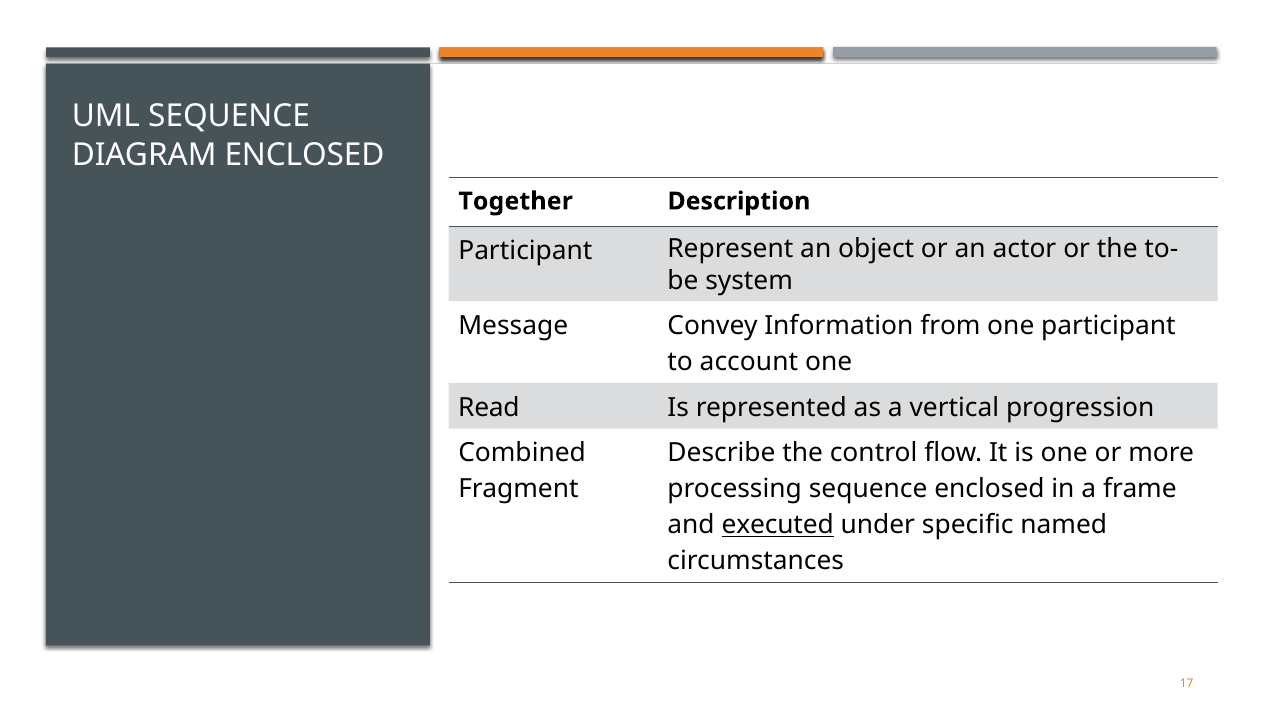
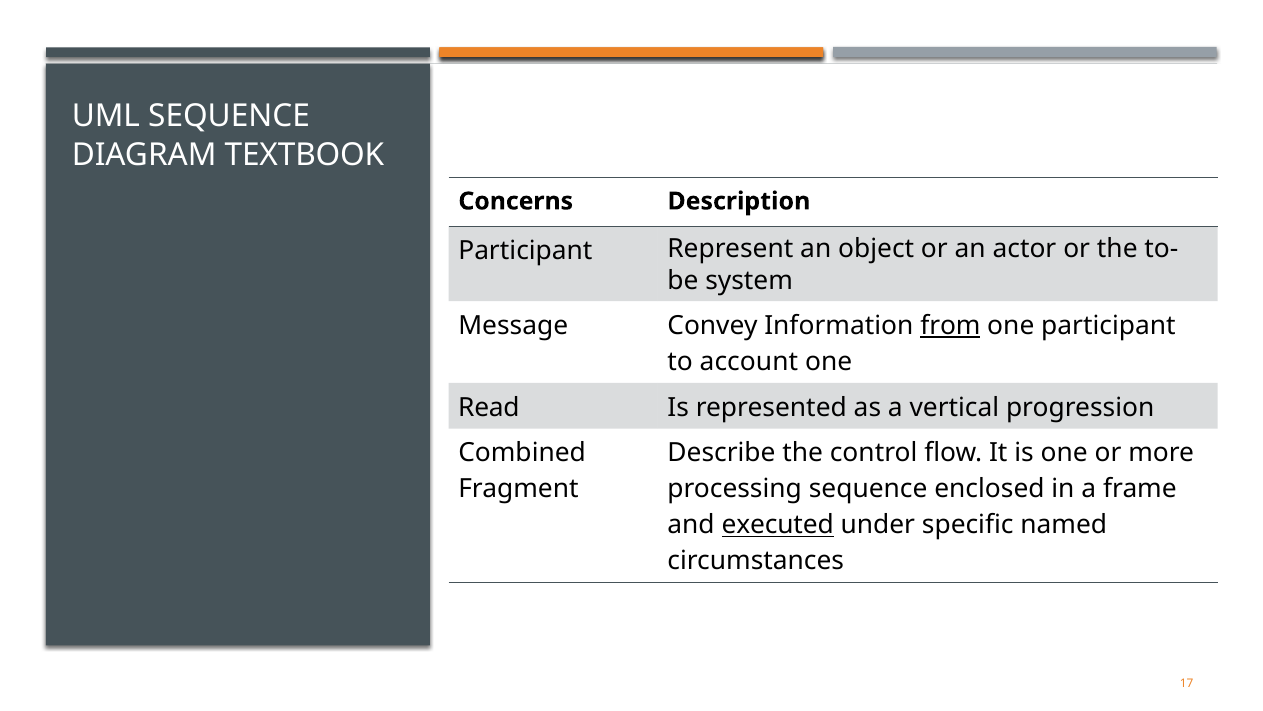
DIAGRAM ENCLOSED: ENCLOSED -> TEXTBOOK
Together: Together -> Concerns
from underline: none -> present
